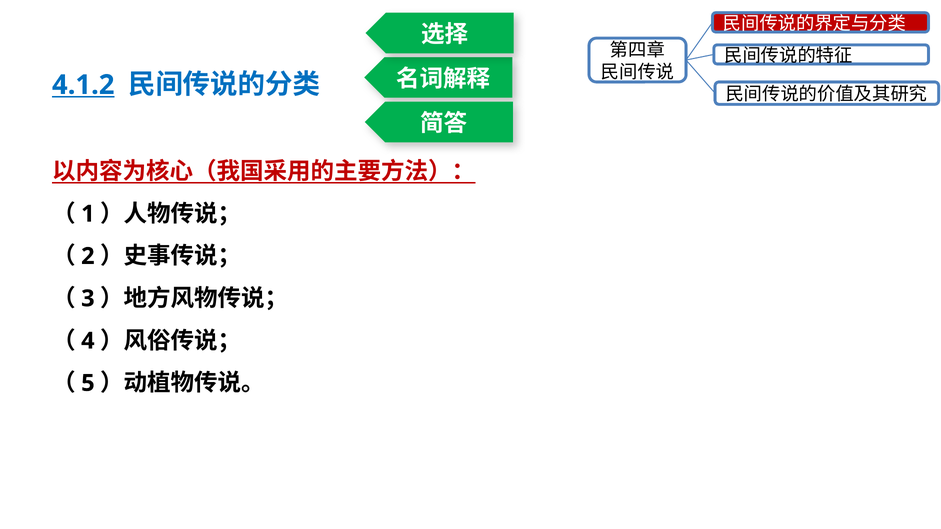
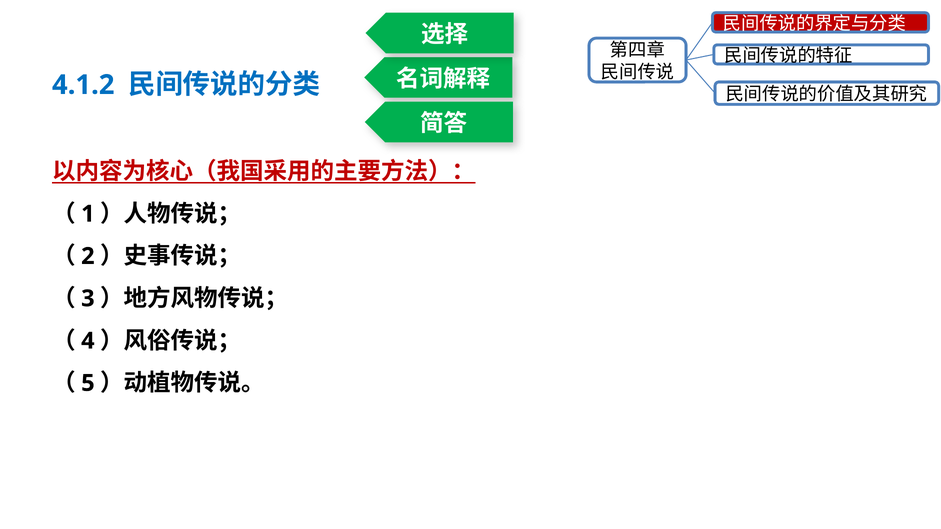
4.1.2 underline: present -> none
